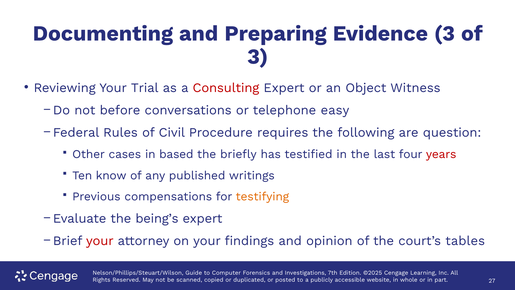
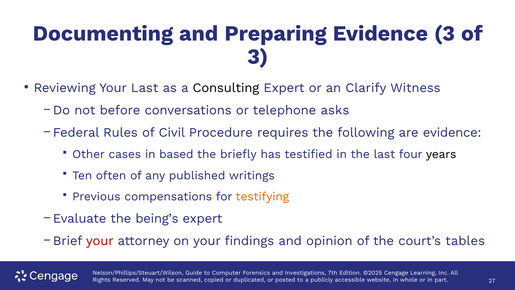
Your Trial: Trial -> Last
Consulting colour: red -> black
Object: Object -> Clarify
easy: easy -> asks
are question: question -> evidence
years colour: red -> black
know: know -> often
